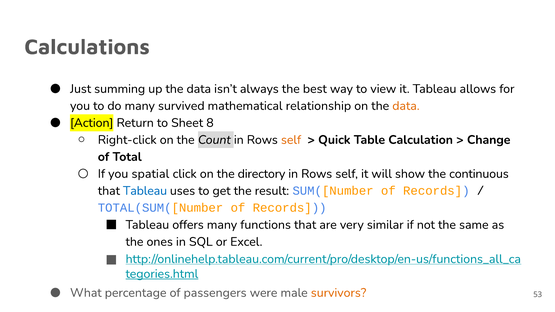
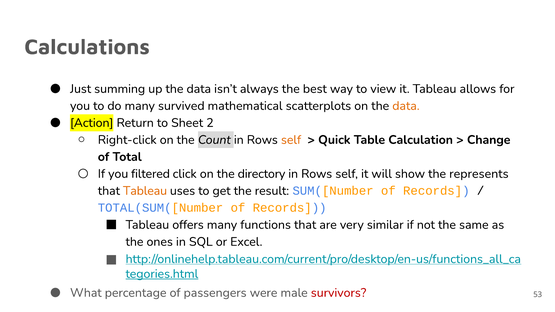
relationship: relationship -> scatterplots
8: 8 -> 2
spatial: spatial -> filtered
continuous: continuous -> represents
Tableau at (145, 191) colour: blue -> orange
survivors colour: orange -> red
